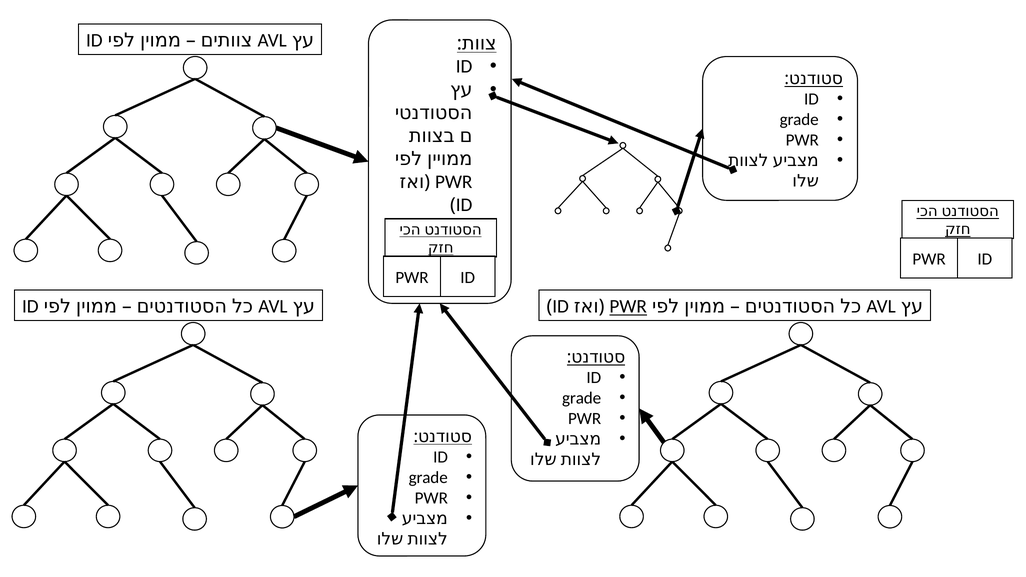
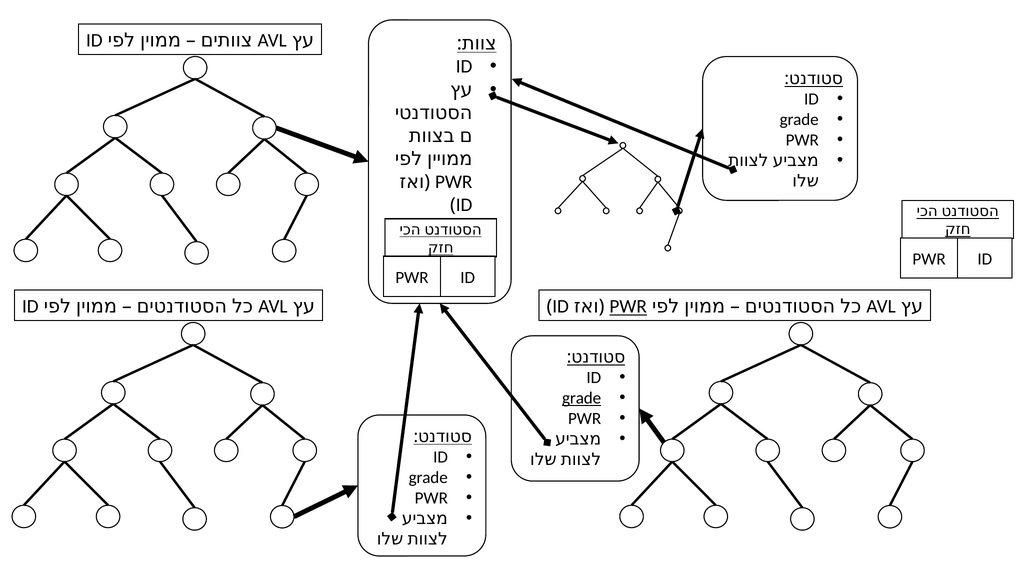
grade at (582, 398) underline: none -> present
